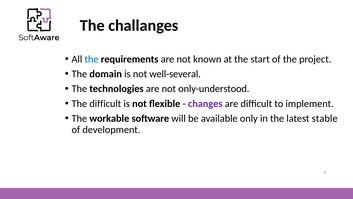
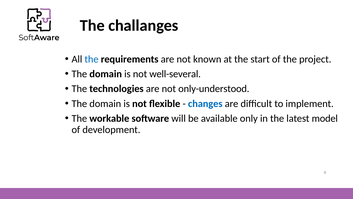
difficult at (105, 103): difficult -> domain
changes colour: purple -> blue
stable: stable -> model
